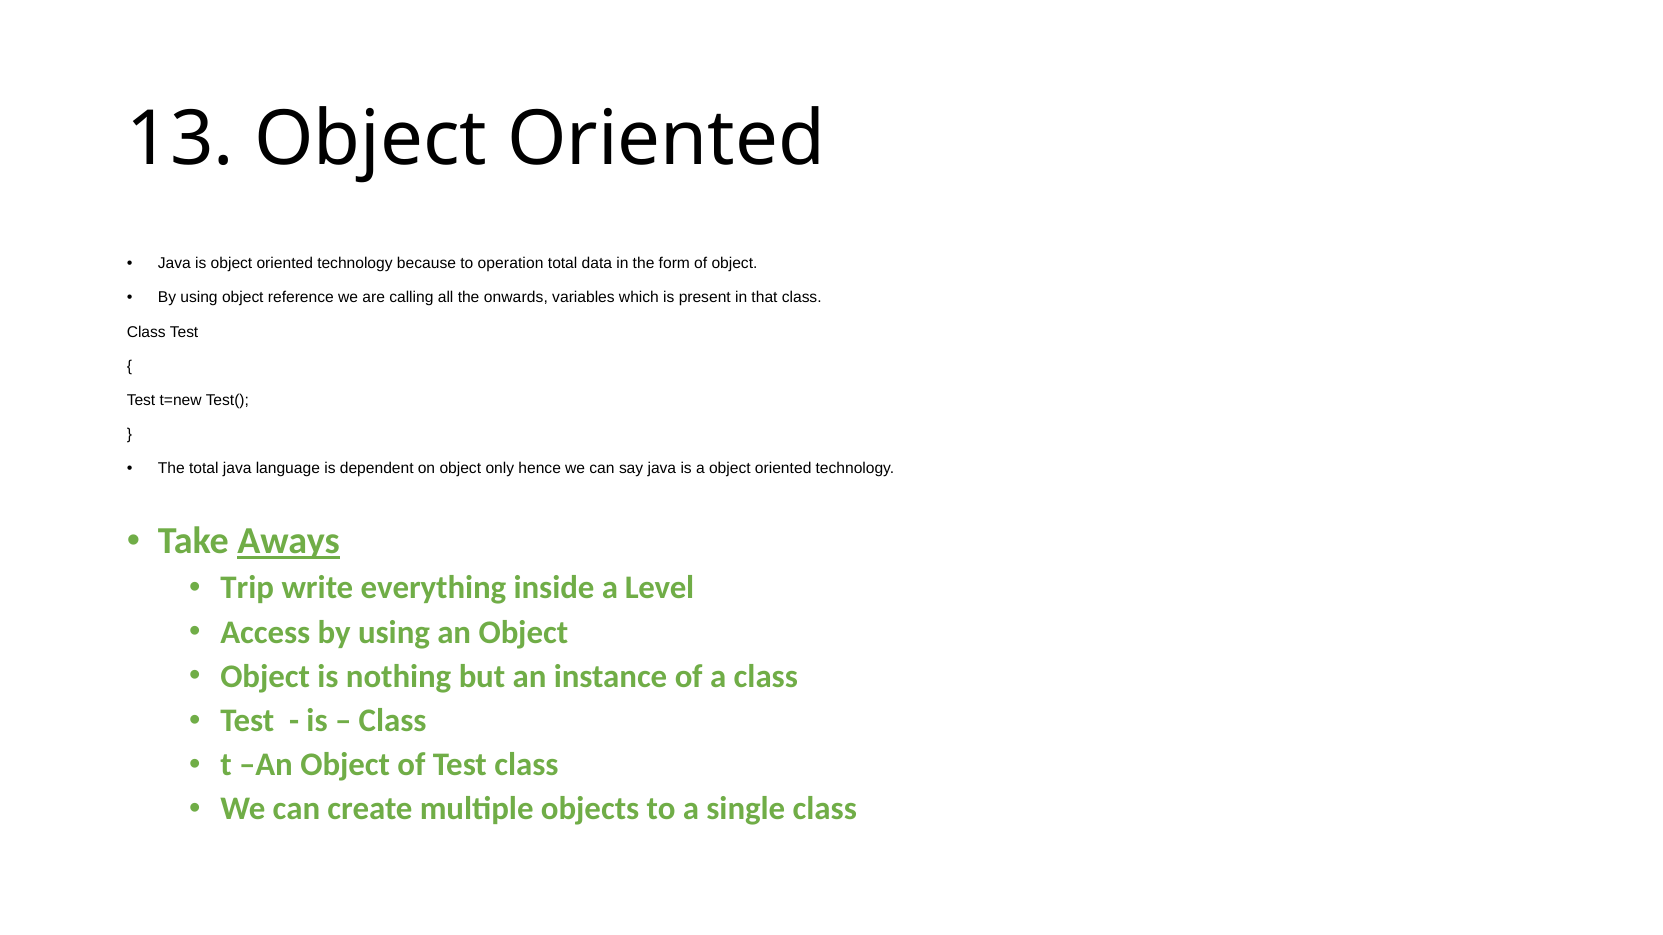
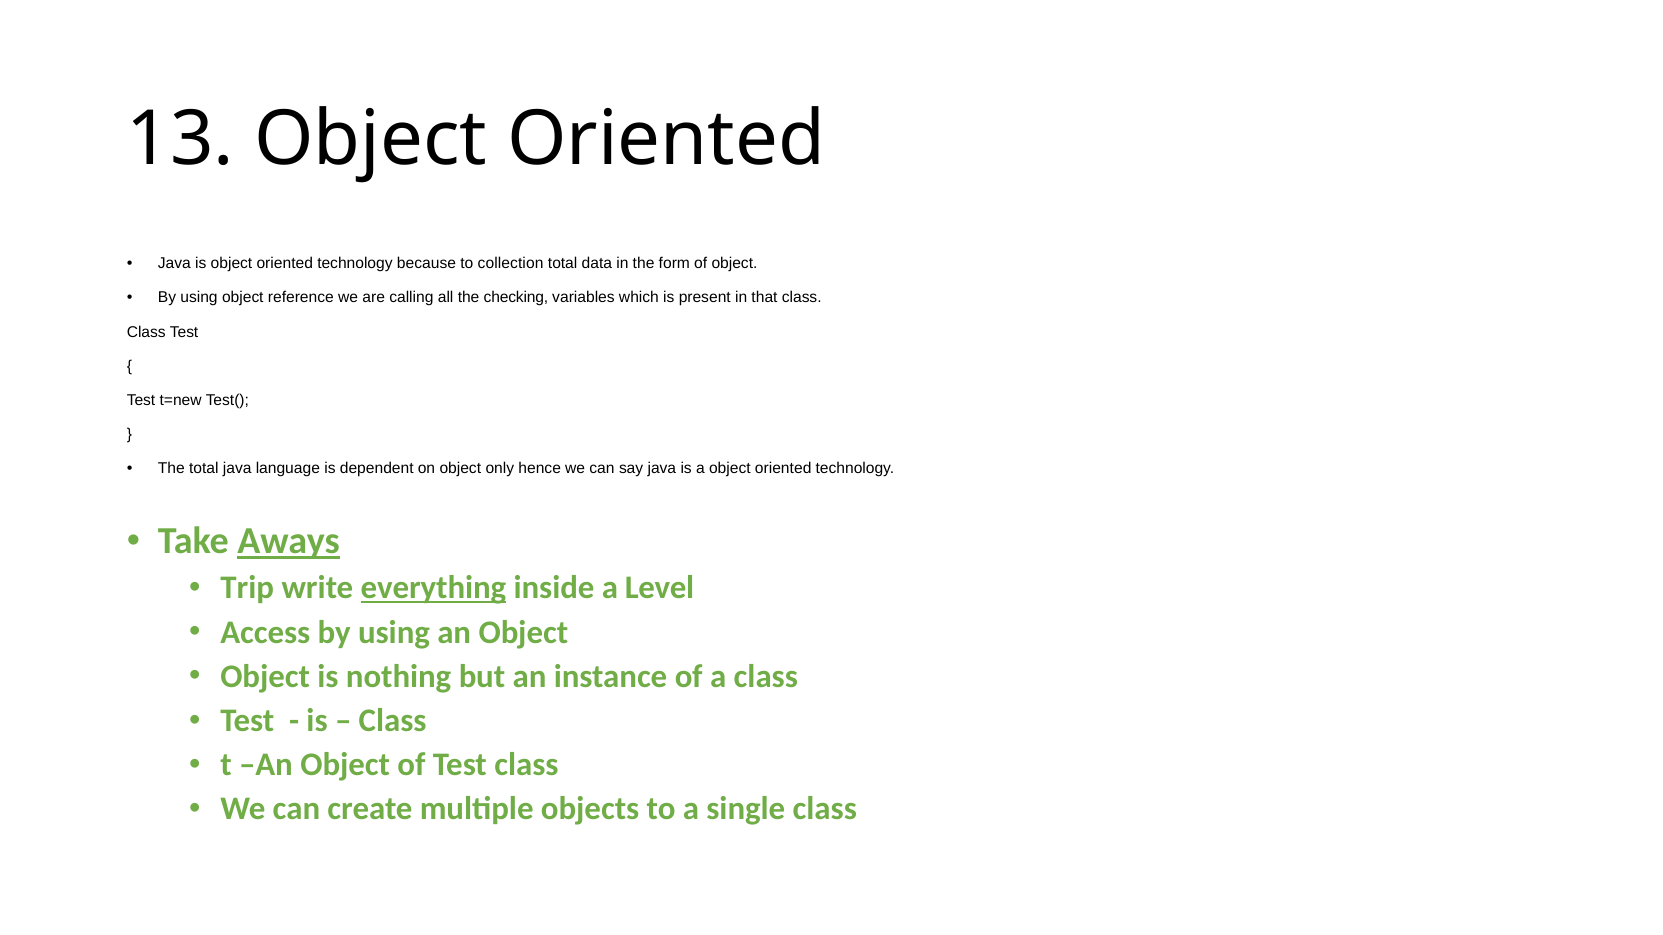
operation: operation -> collection
onwards: onwards -> checking
everything underline: none -> present
